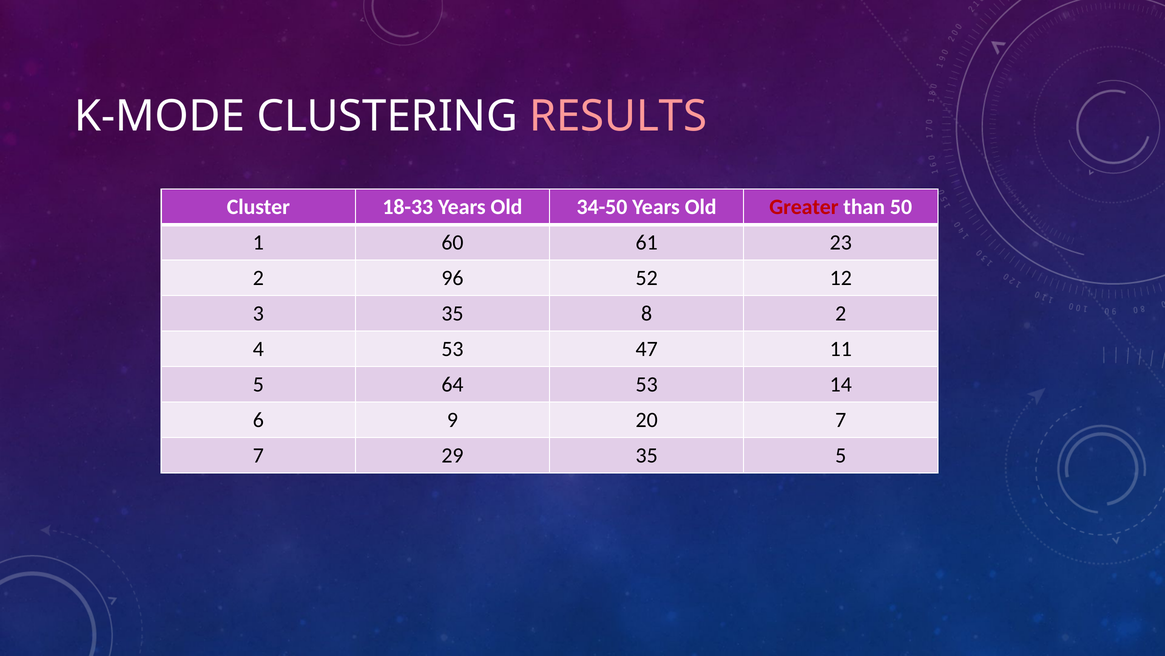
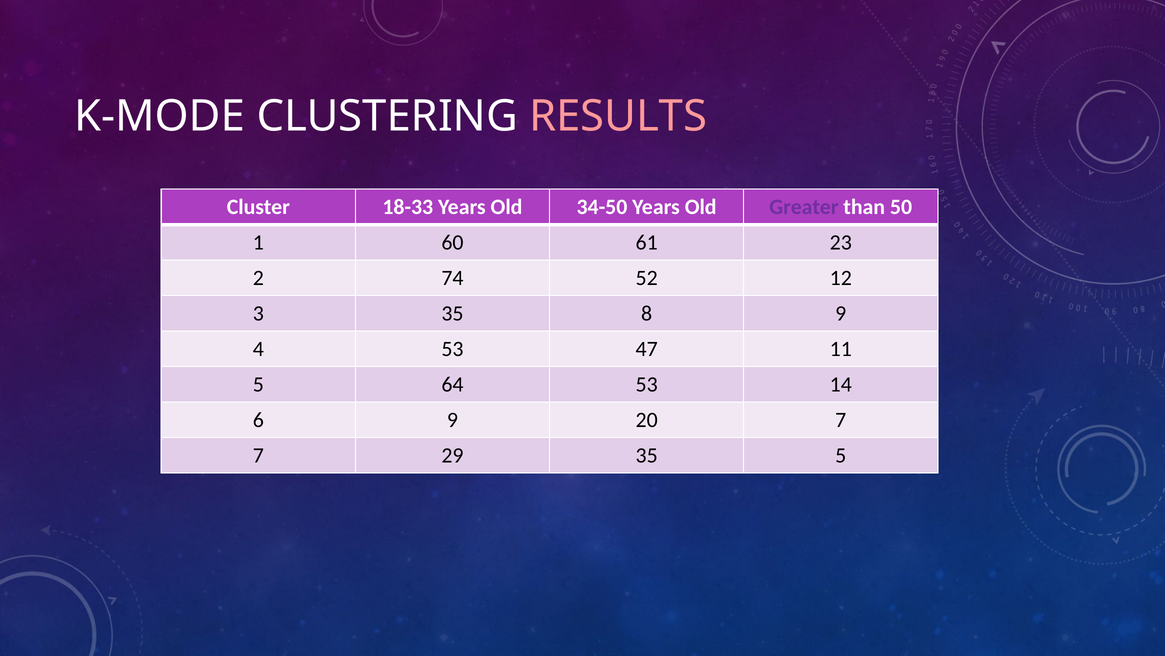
Greater colour: red -> purple
96: 96 -> 74
8 2: 2 -> 9
